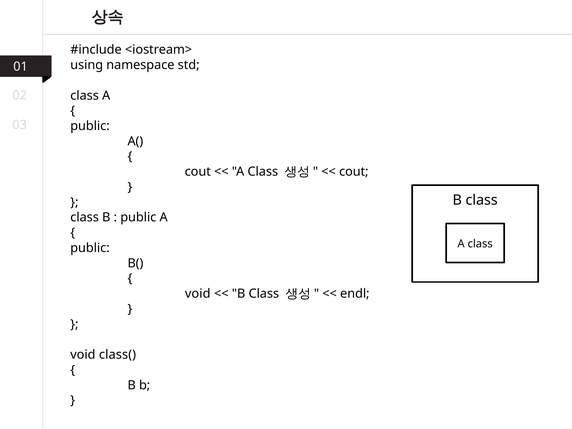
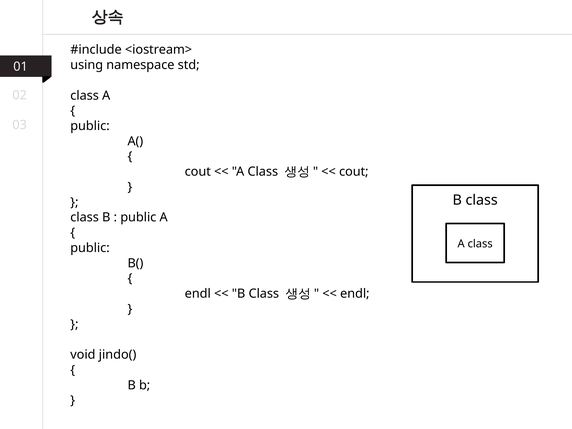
void at (198, 294): void -> endl
class(: class( -> jindo(
